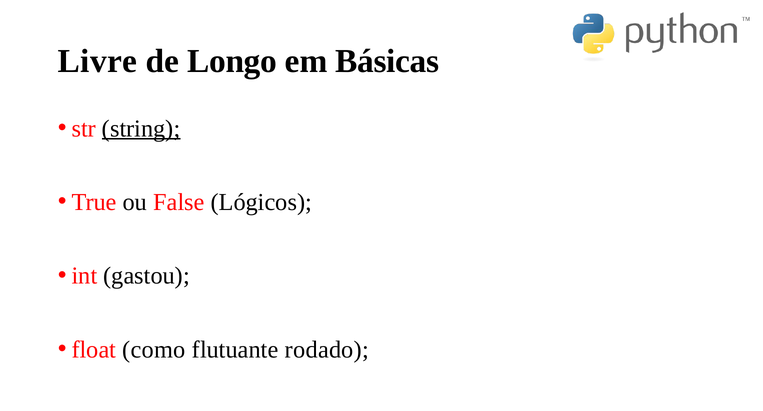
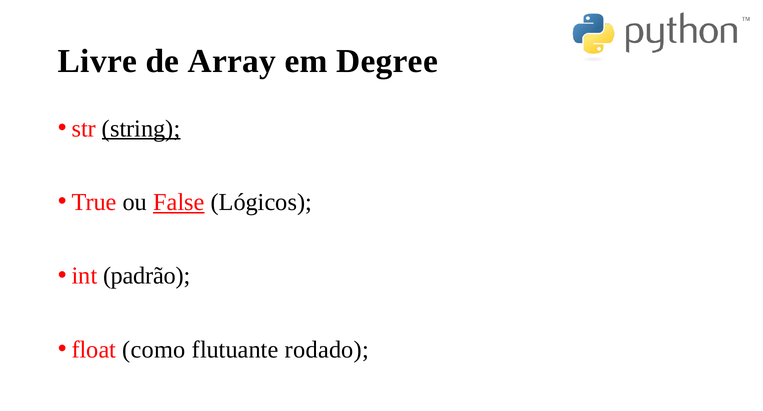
Longo: Longo -> Array
Básicas: Básicas -> Degree
False underline: none -> present
gastou: gastou -> padrão
